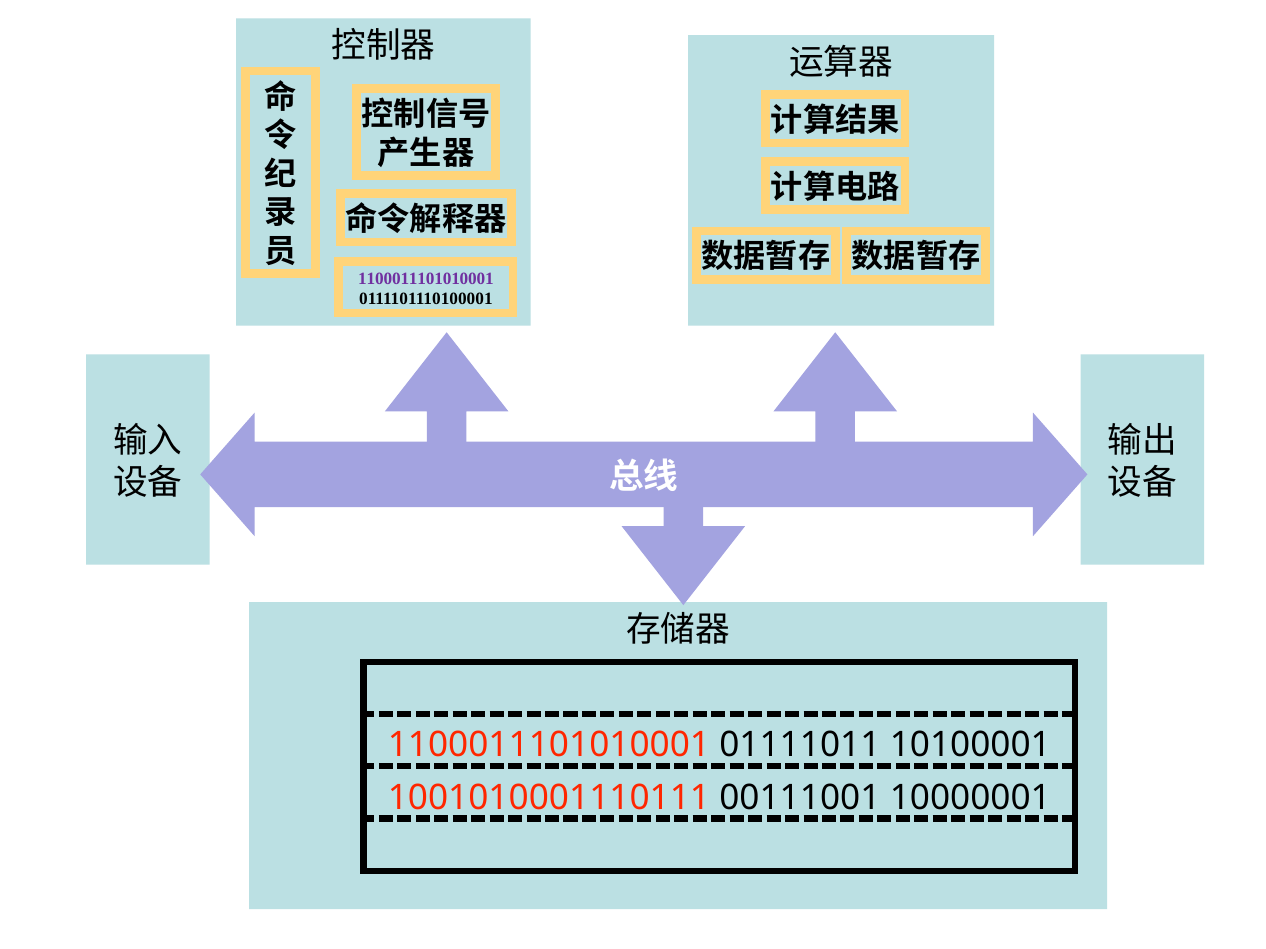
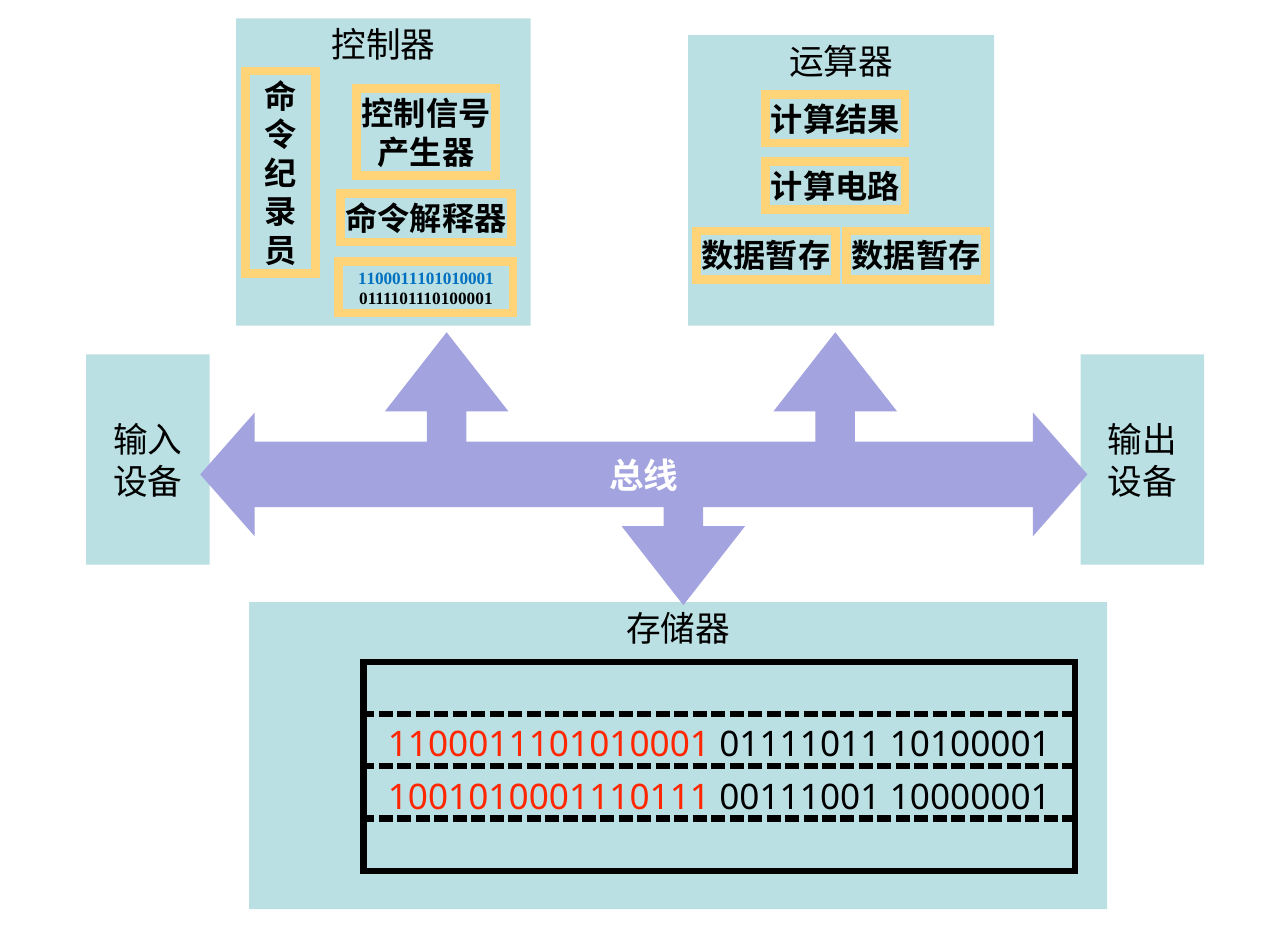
1100011101010001 at (426, 279) colour: purple -> blue
